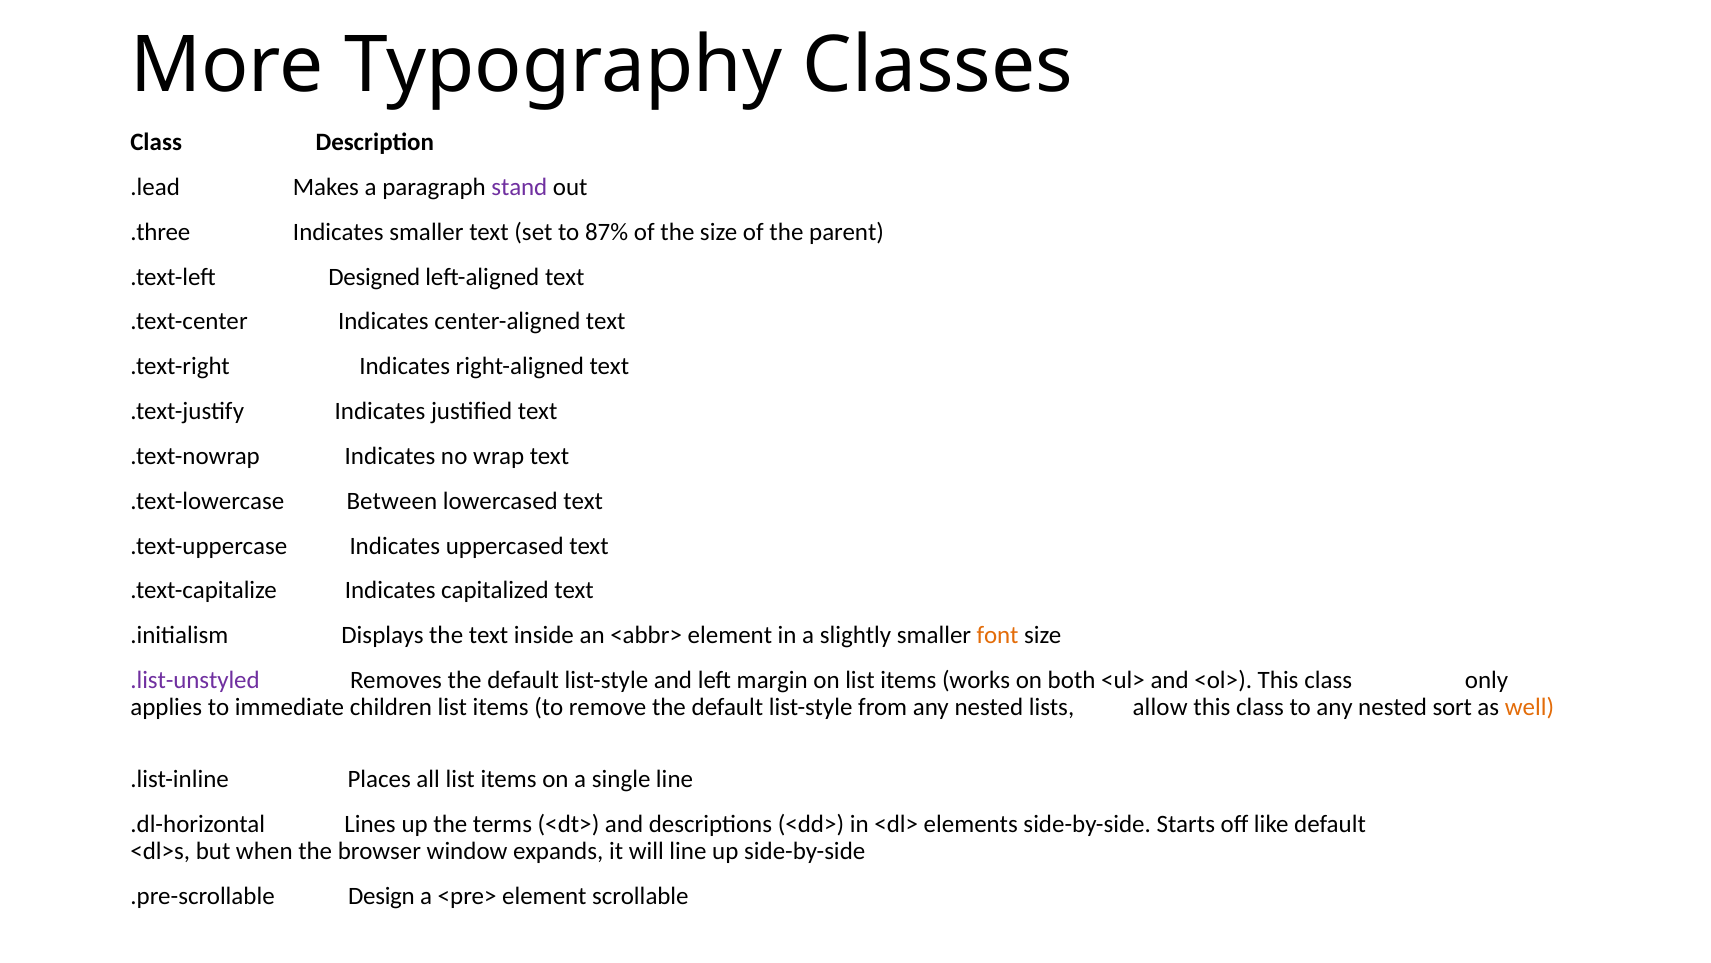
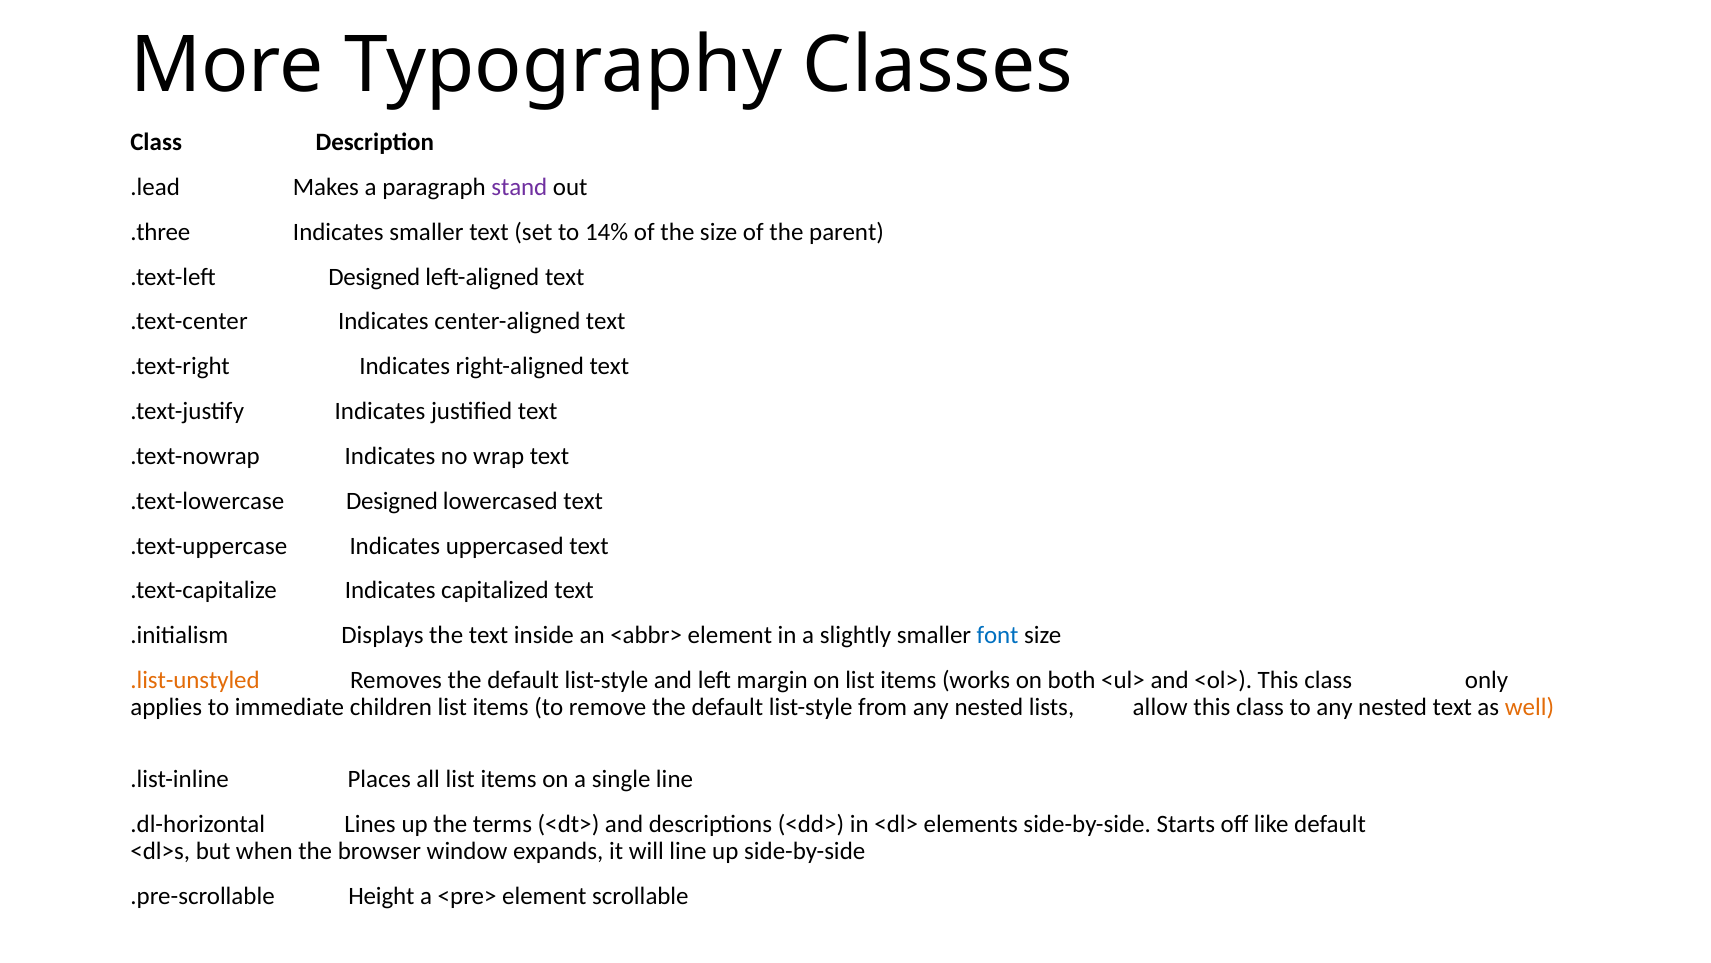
87%: 87% -> 14%
.text-lowercase Between: Between -> Designed
font colour: orange -> blue
.list-unstyled colour: purple -> orange
nested sort: sort -> text
Design: Design -> Height
